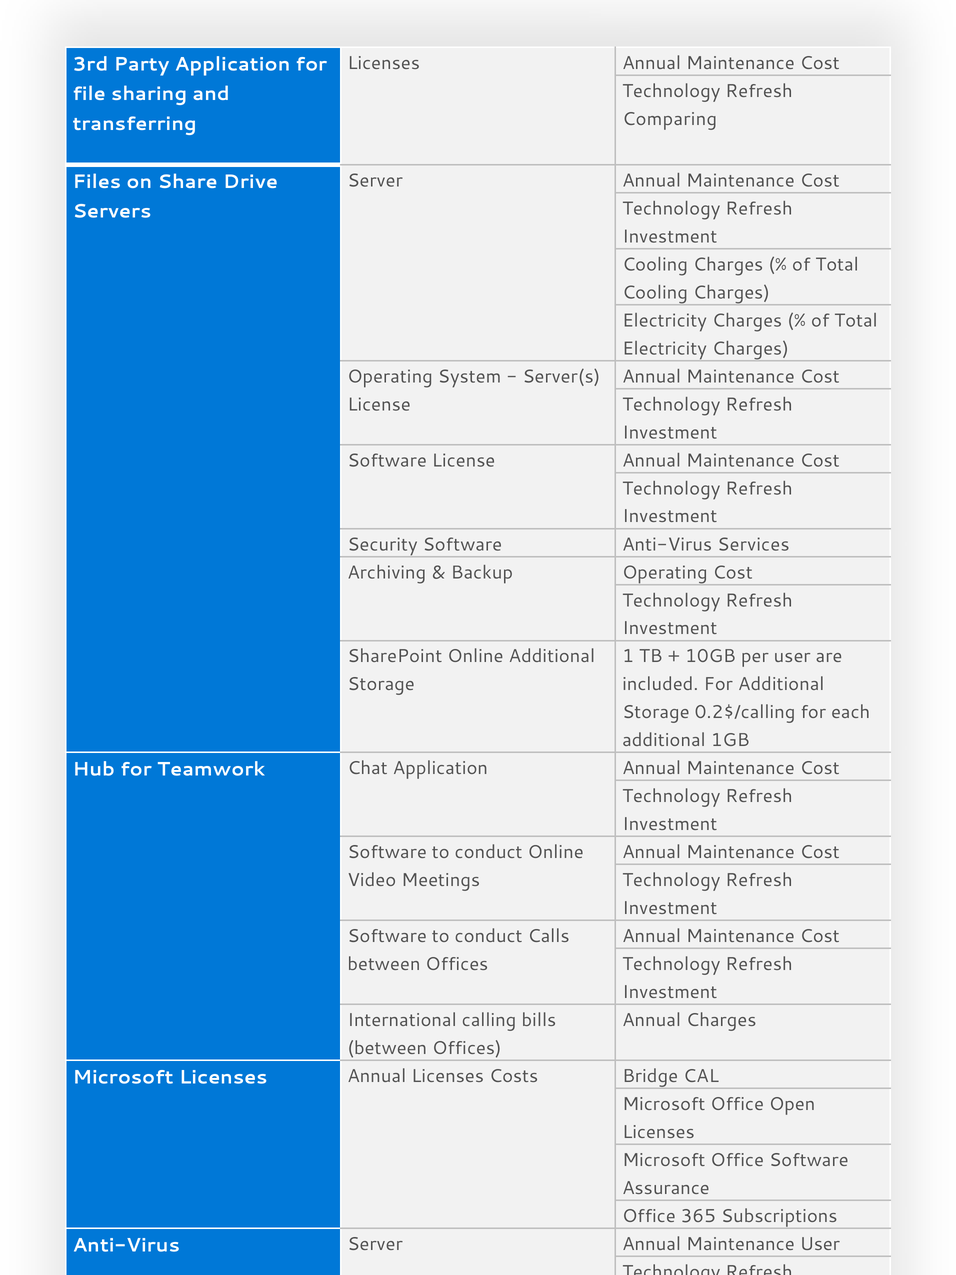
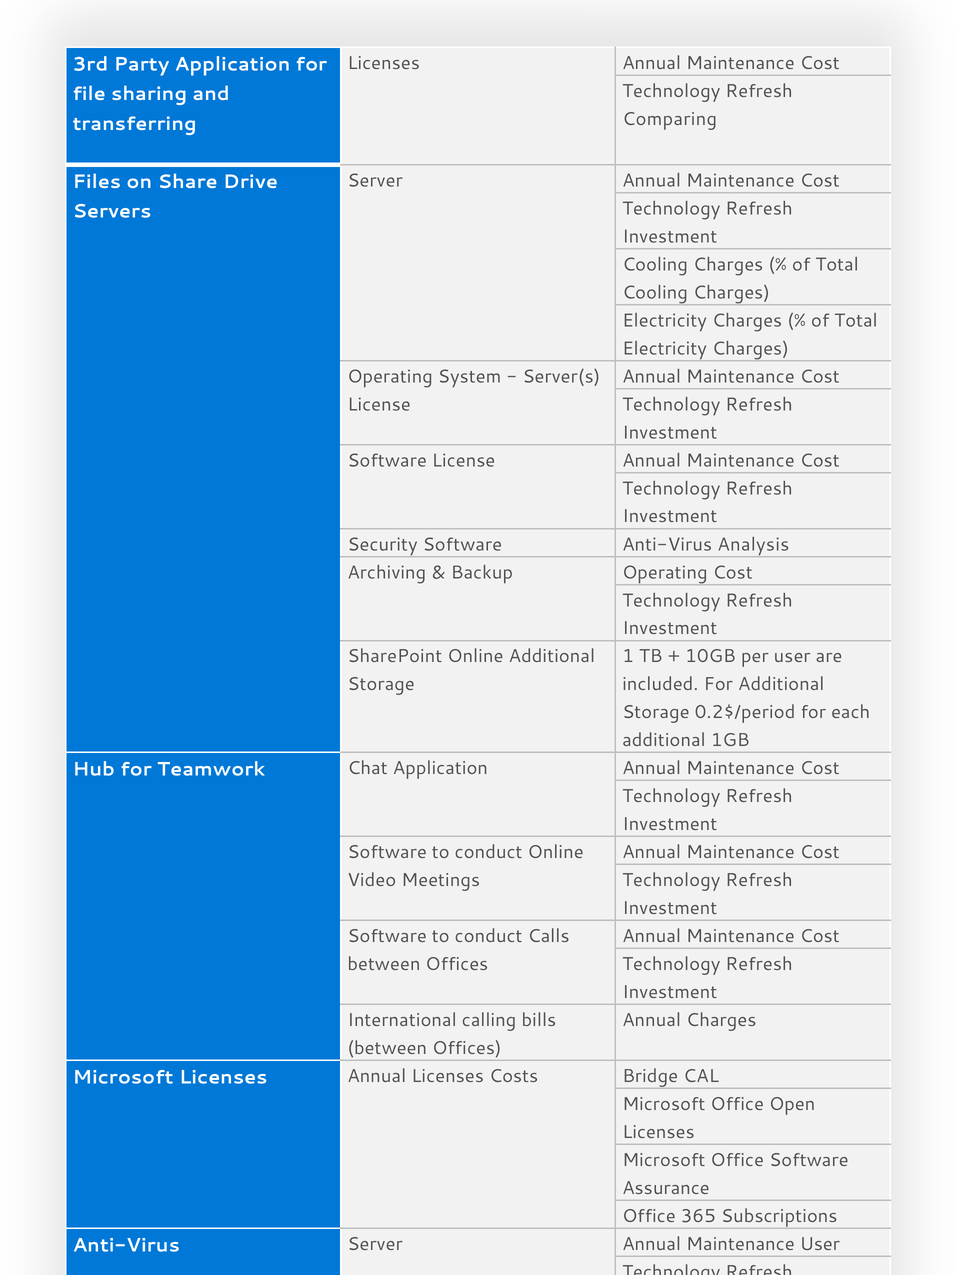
Services: Services -> Analysis
0.2$/calling: 0.2$/calling -> 0.2$/period
